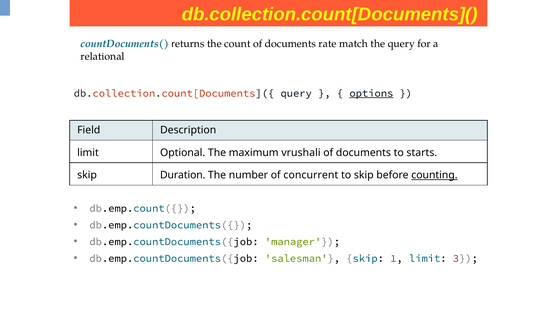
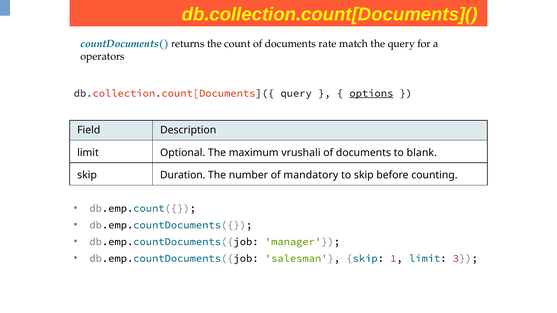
relational: relational -> operators
starts: starts -> blank
concurrent: concurrent -> mandatory
counting underline: present -> none
